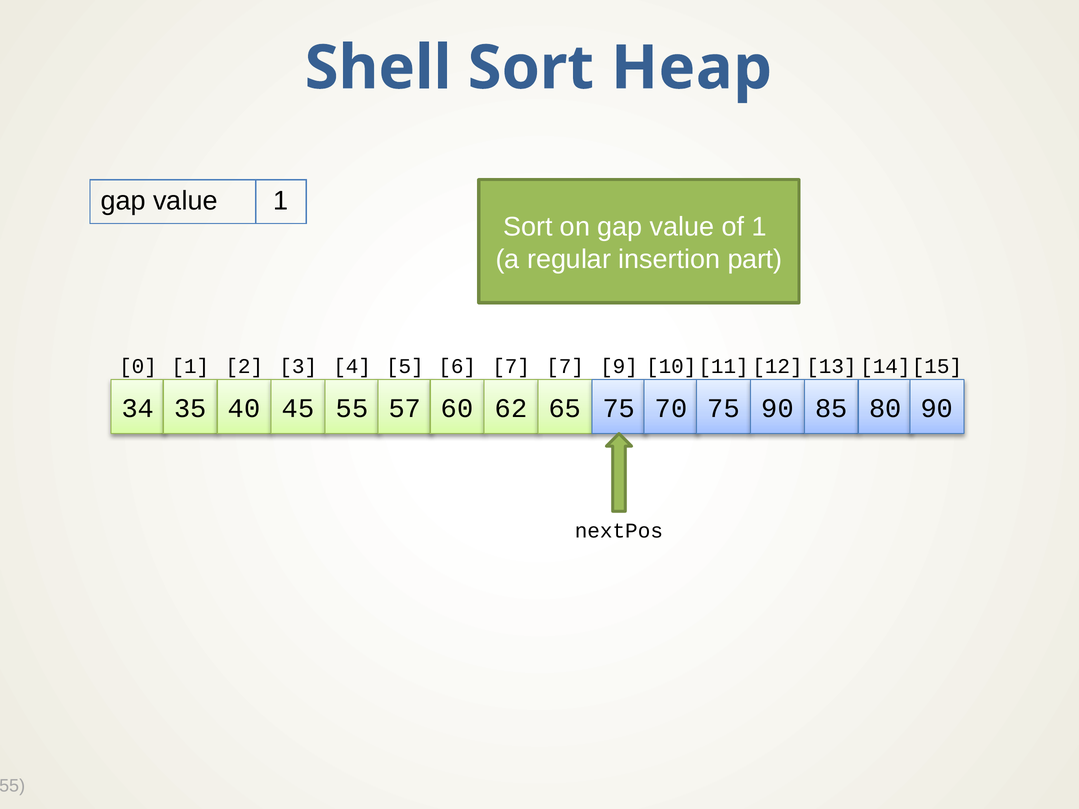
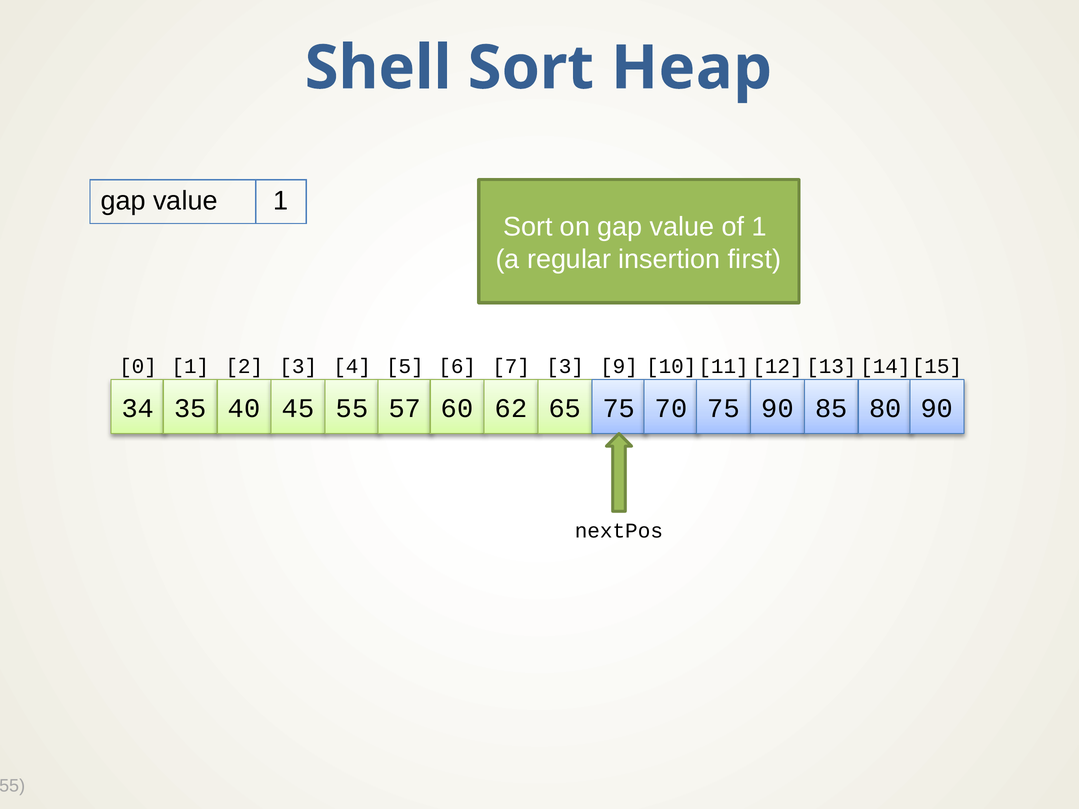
part: part -> first
7 7: 7 -> 3
